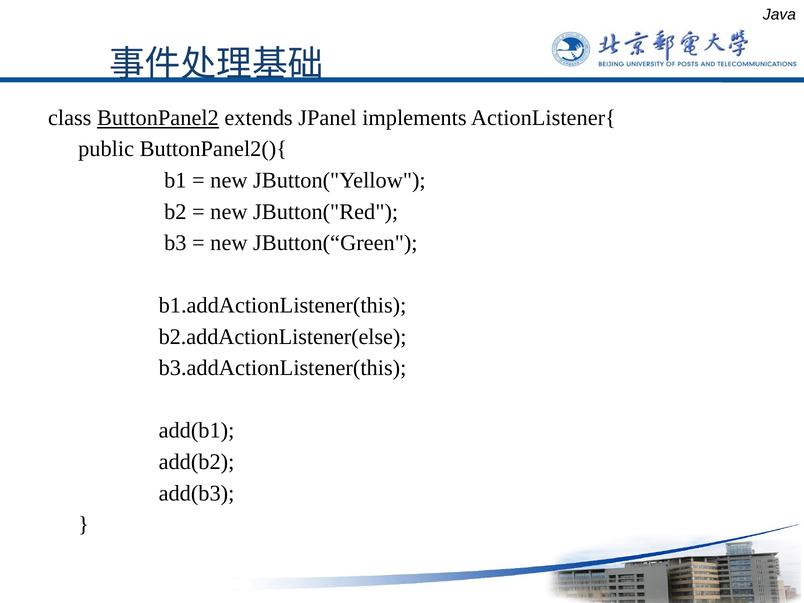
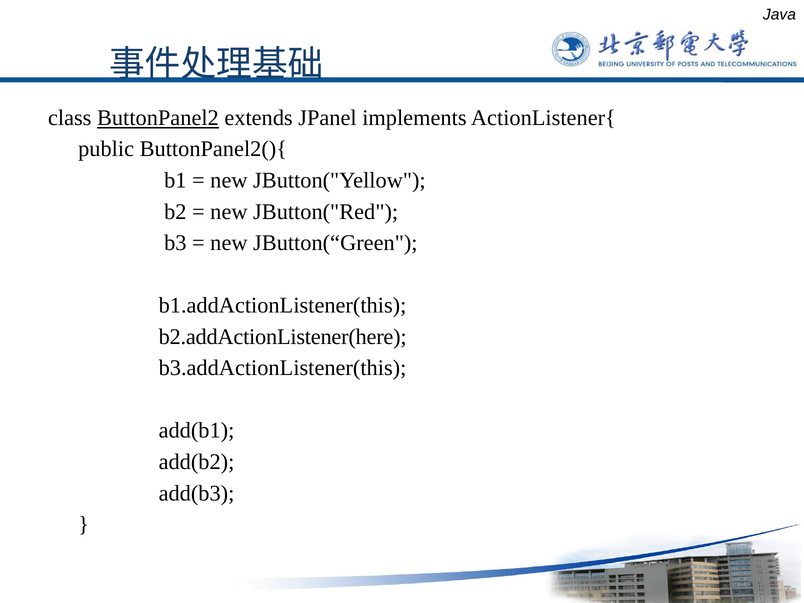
b2.addActionListener(else: b2.addActionListener(else -> b2.addActionListener(here
